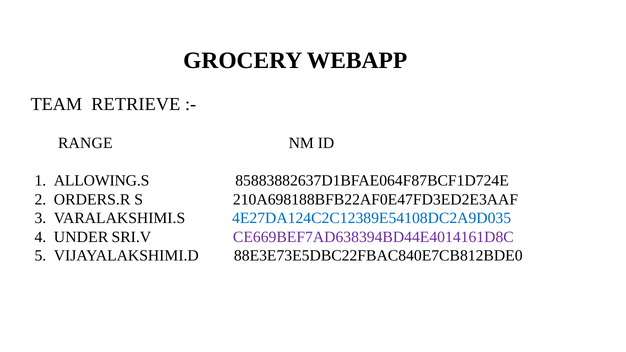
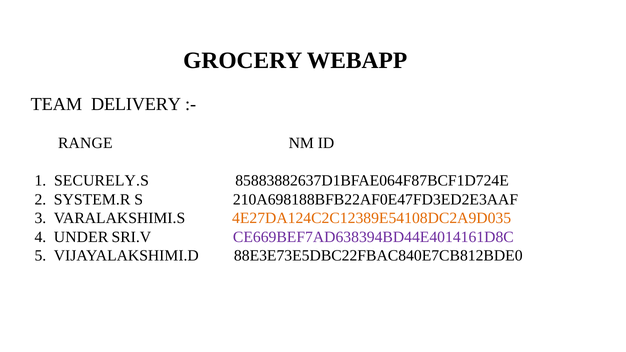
RETRIEVE: RETRIEVE -> DELIVERY
ALLOWING.S: ALLOWING.S -> SECURELY.S
ORDERS.R: ORDERS.R -> SYSTEM.R
4E27DA124C2C12389E54108DC2A9D035 colour: blue -> orange
